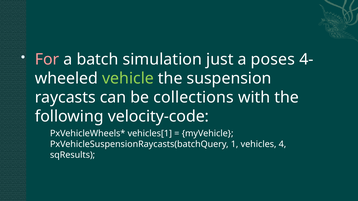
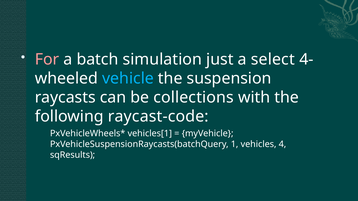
poses: poses -> select
vehicle colour: light green -> light blue
velocity-code: velocity-code -> raycast-code
